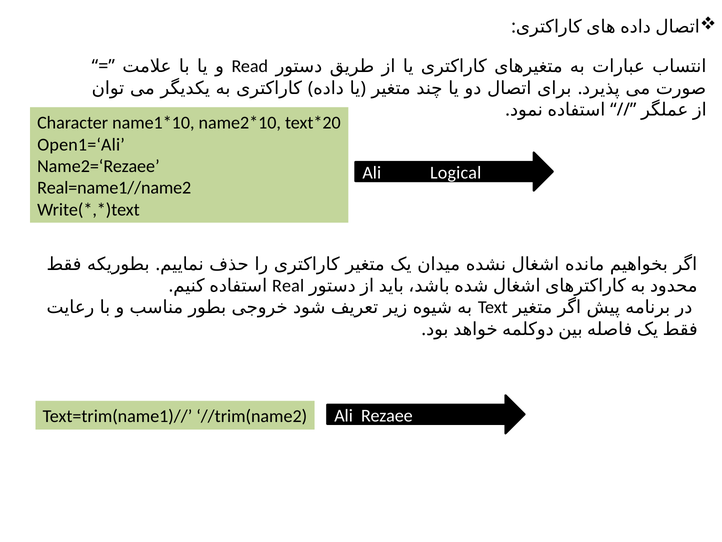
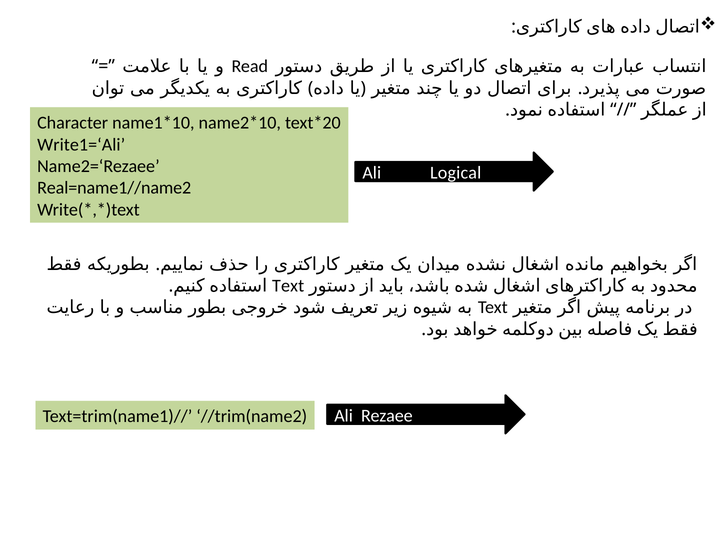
Open1=‘Ali: Open1=‘Ali -> Write1=‘Ali
Real at (288, 285): Real -> Text
